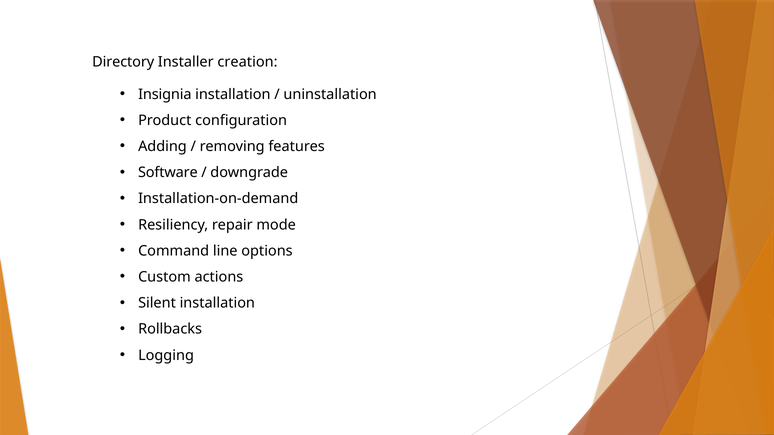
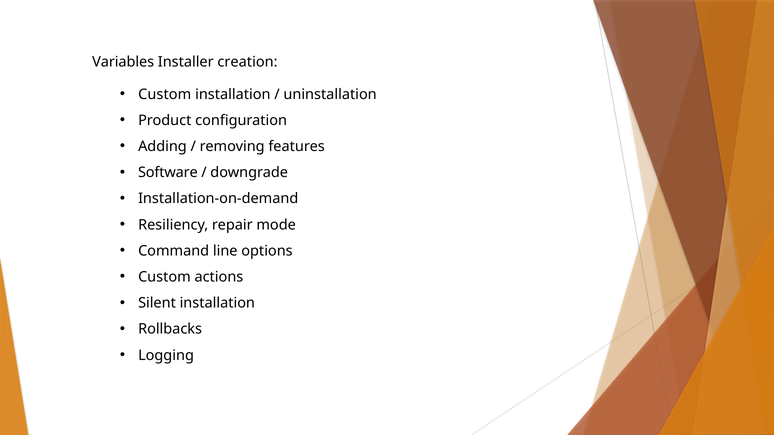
Directory: Directory -> Variables
Insignia at (165, 94): Insignia -> Custom
